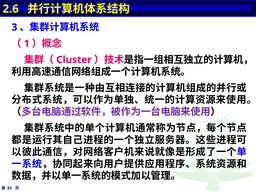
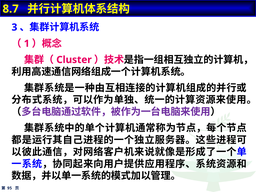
2.6: 2.6 -> 8.7
